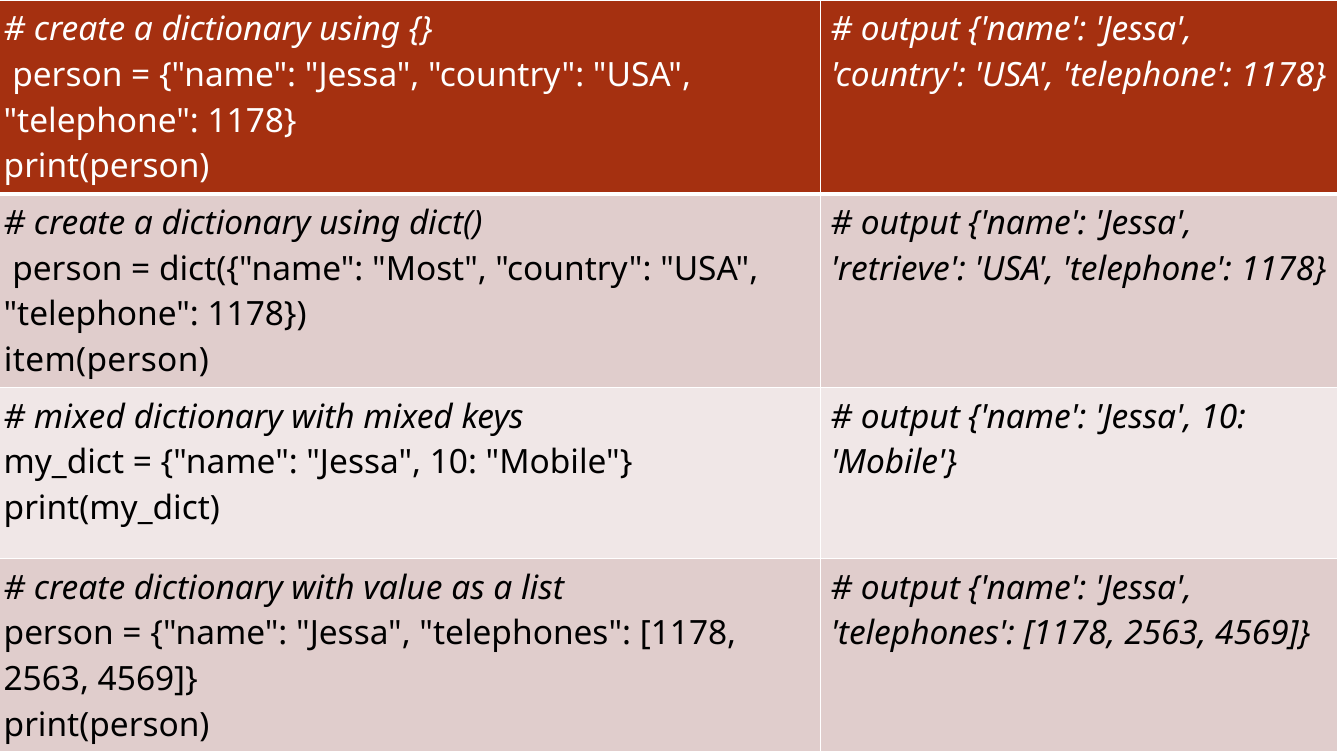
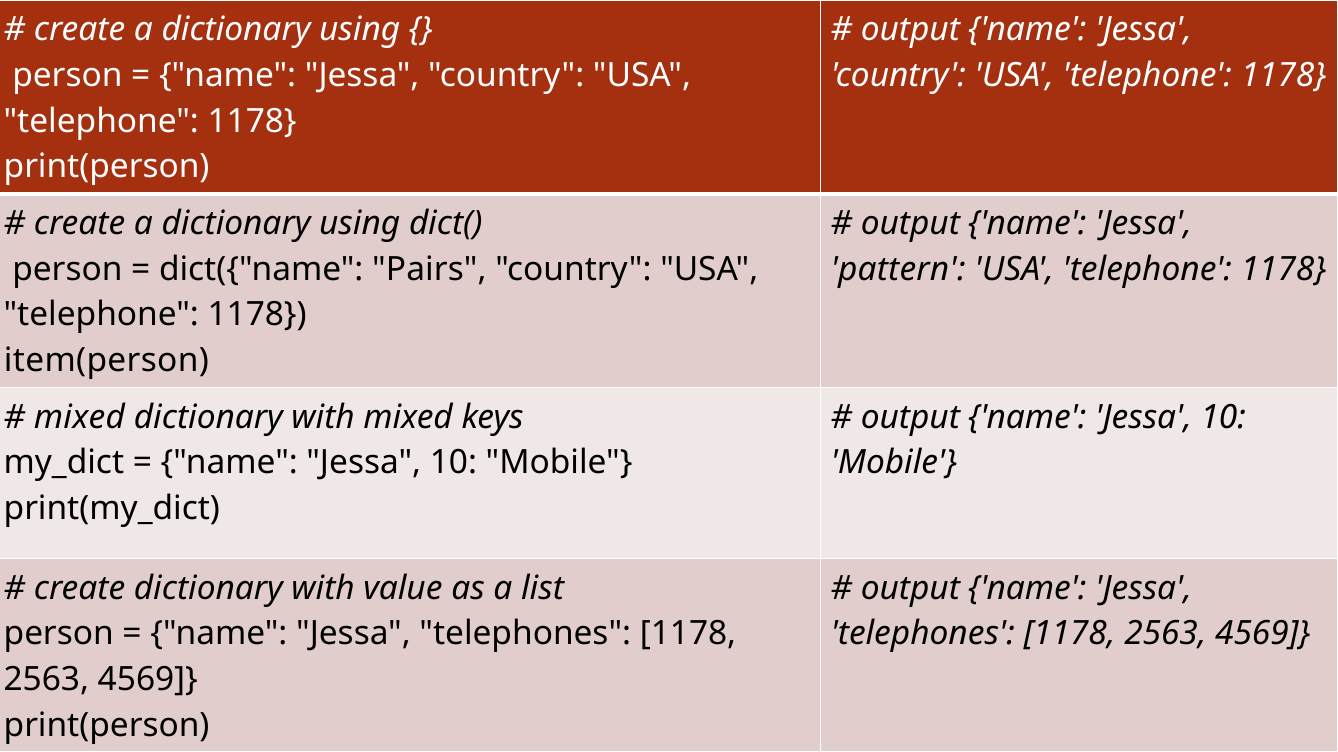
Most: Most -> Pairs
retrieve: retrieve -> pattern
